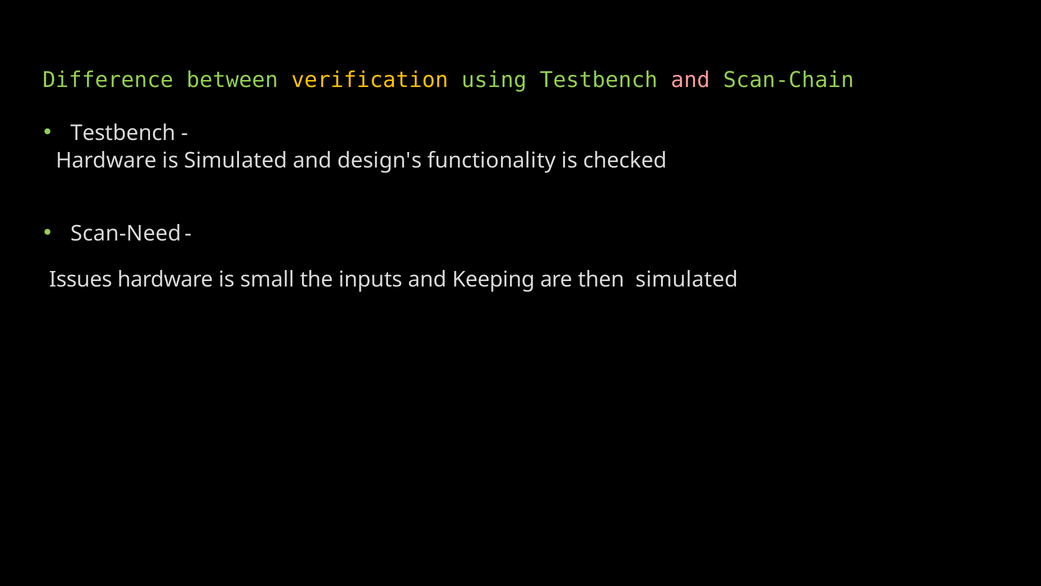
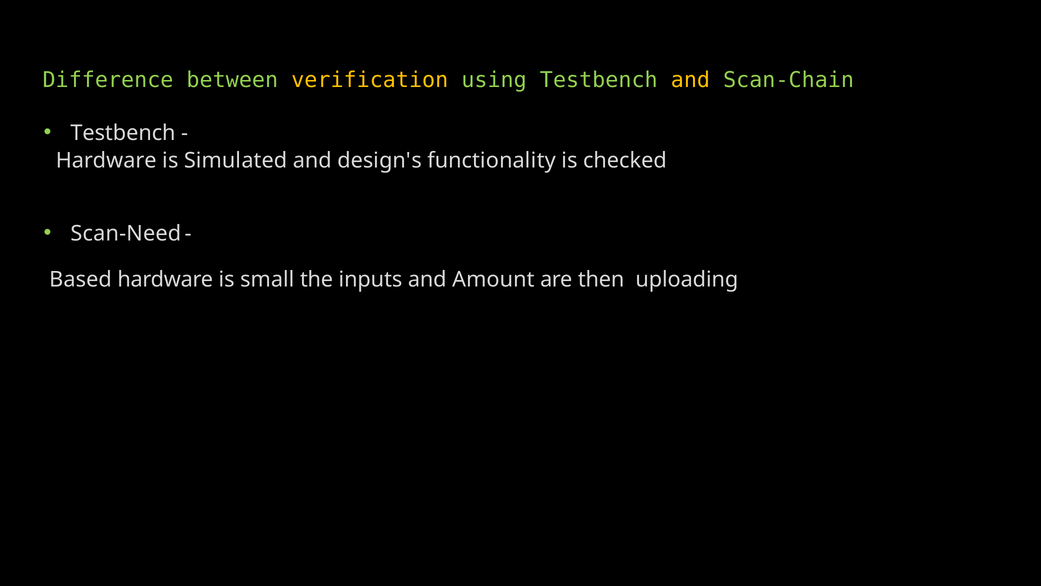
and at (690, 80) colour: pink -> yellow
Issues: Issues -> Based
Keeping: Keeping -> Amount
then simulated: simulated -> uploading
